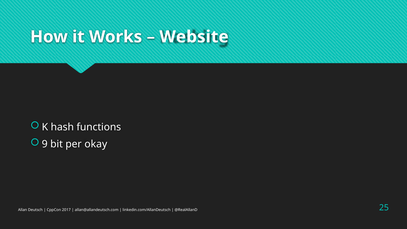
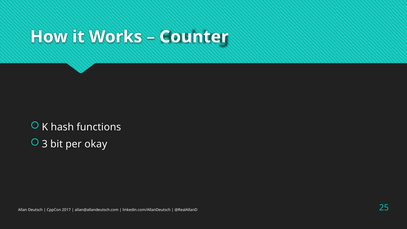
Website: Website -> Counter
9: 9 -> 3
